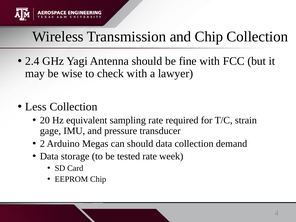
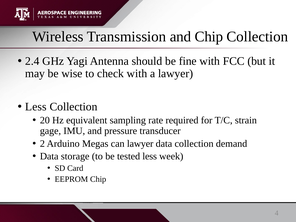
can should: should -> lawyer
tested rate: rate -> less
